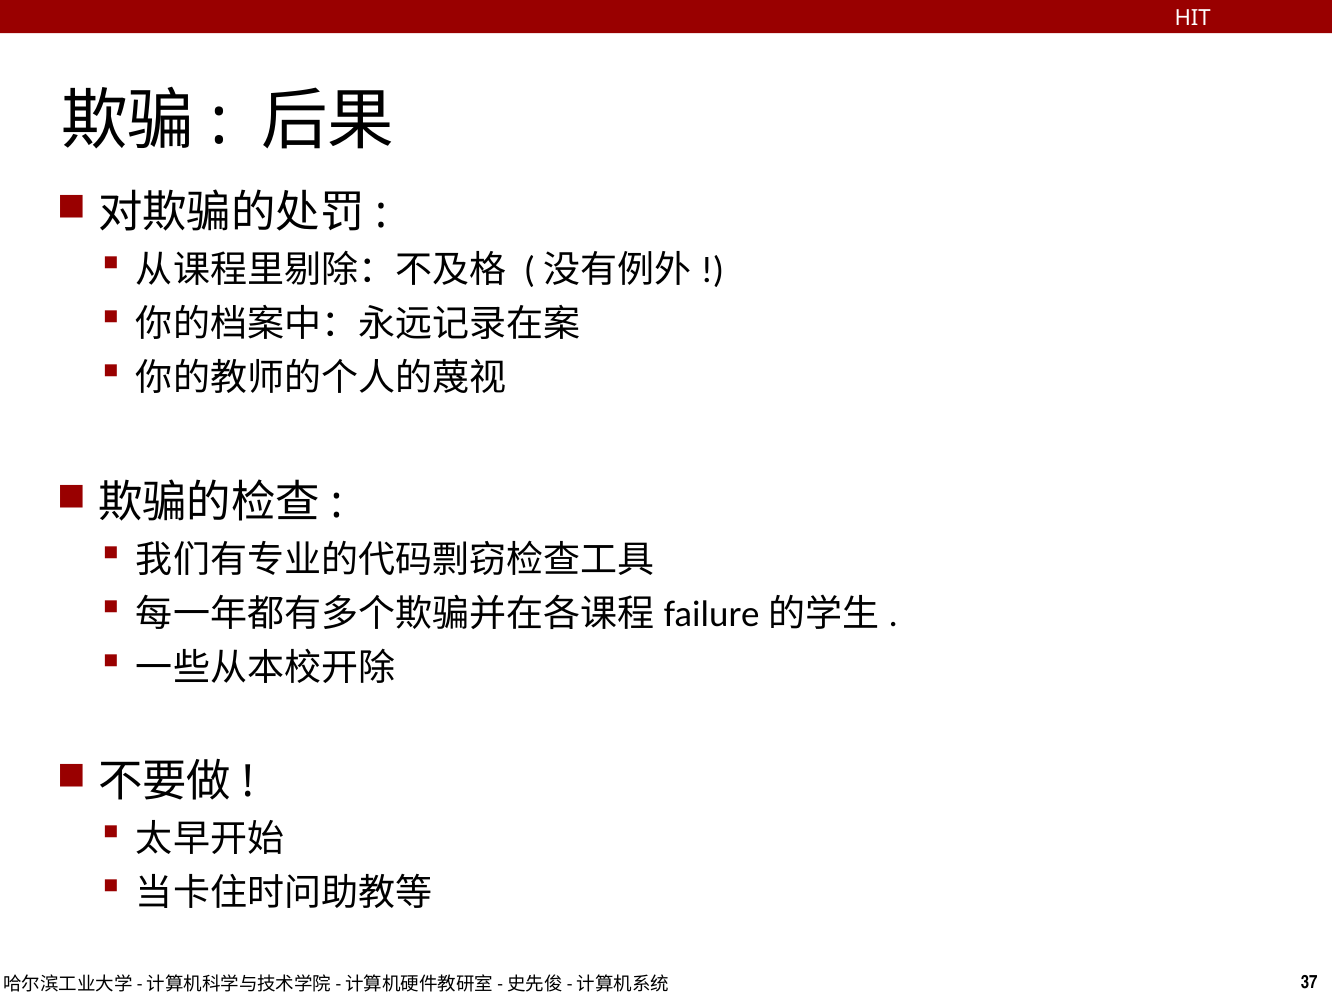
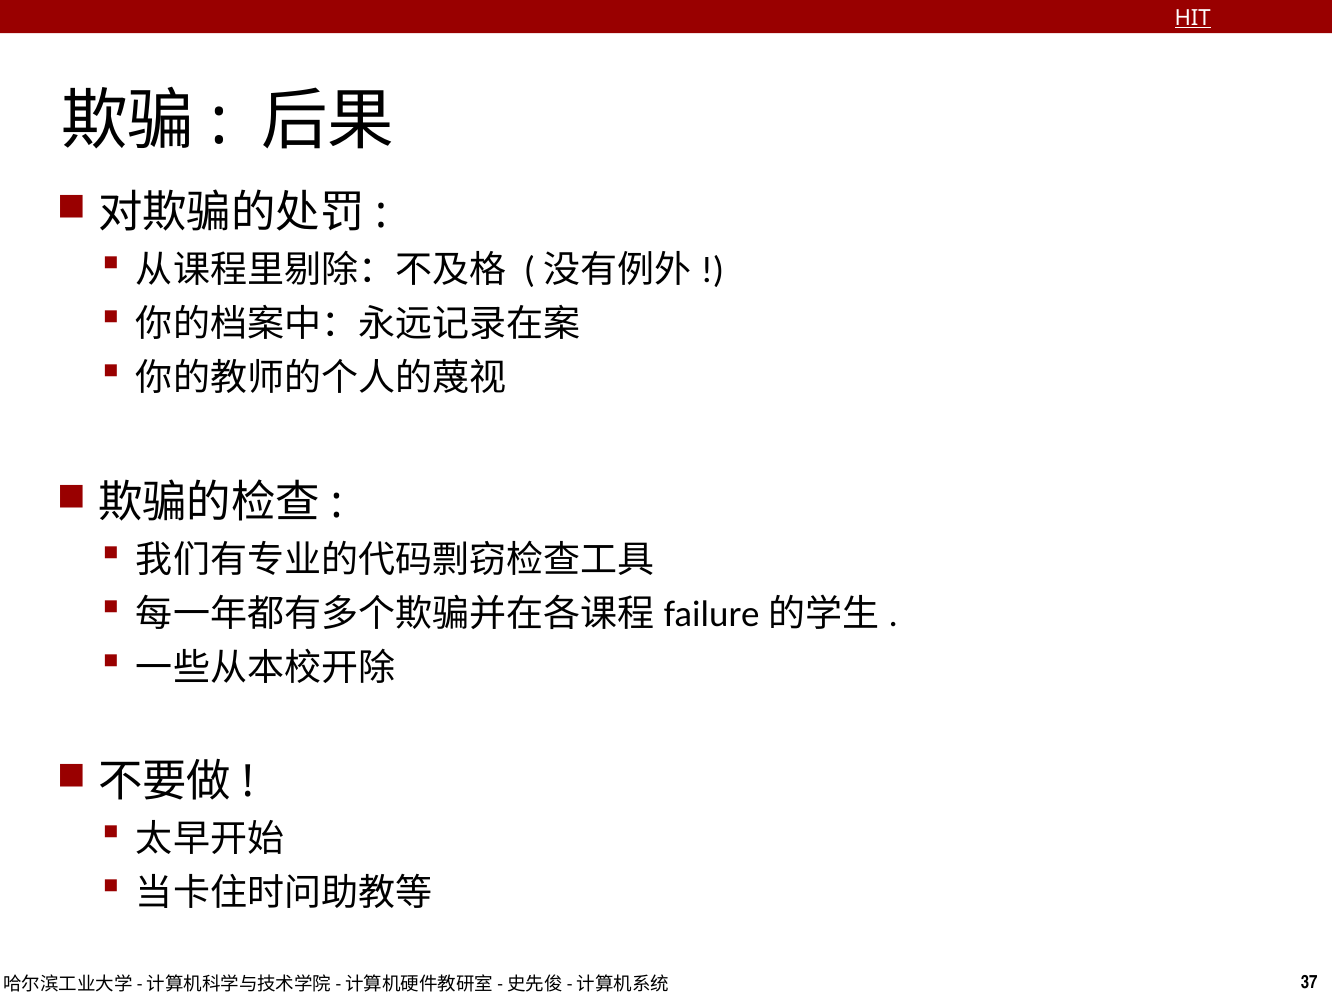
HIT underline: none -> present
